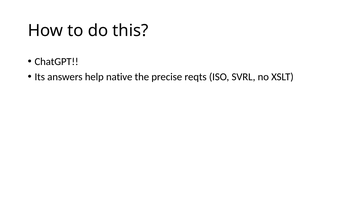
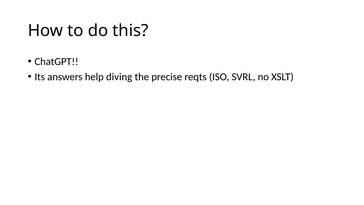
native: native -> diving
